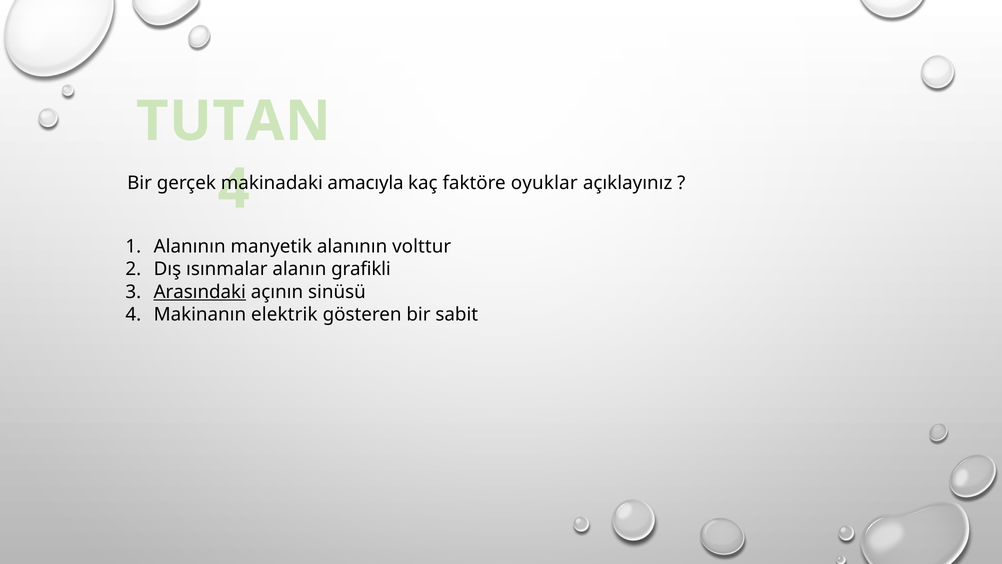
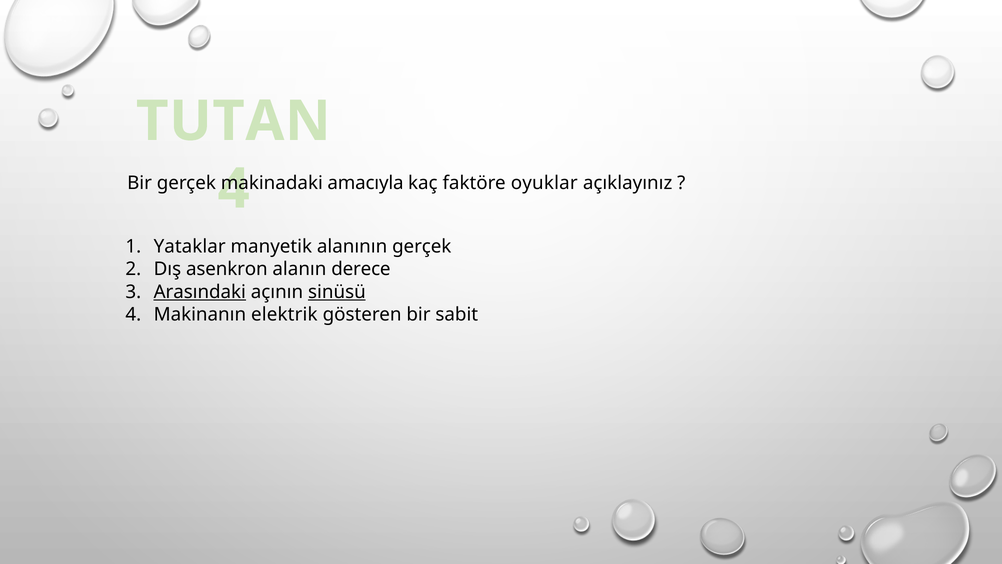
Alanının at (190, 247): Alanının -> Yataklar
alanının volttur: volttur -> gerçek
ısınmalar: ısınmalar -> asenkron
grafikli: grafikli -> derece
sinüsü underline: none -> present
